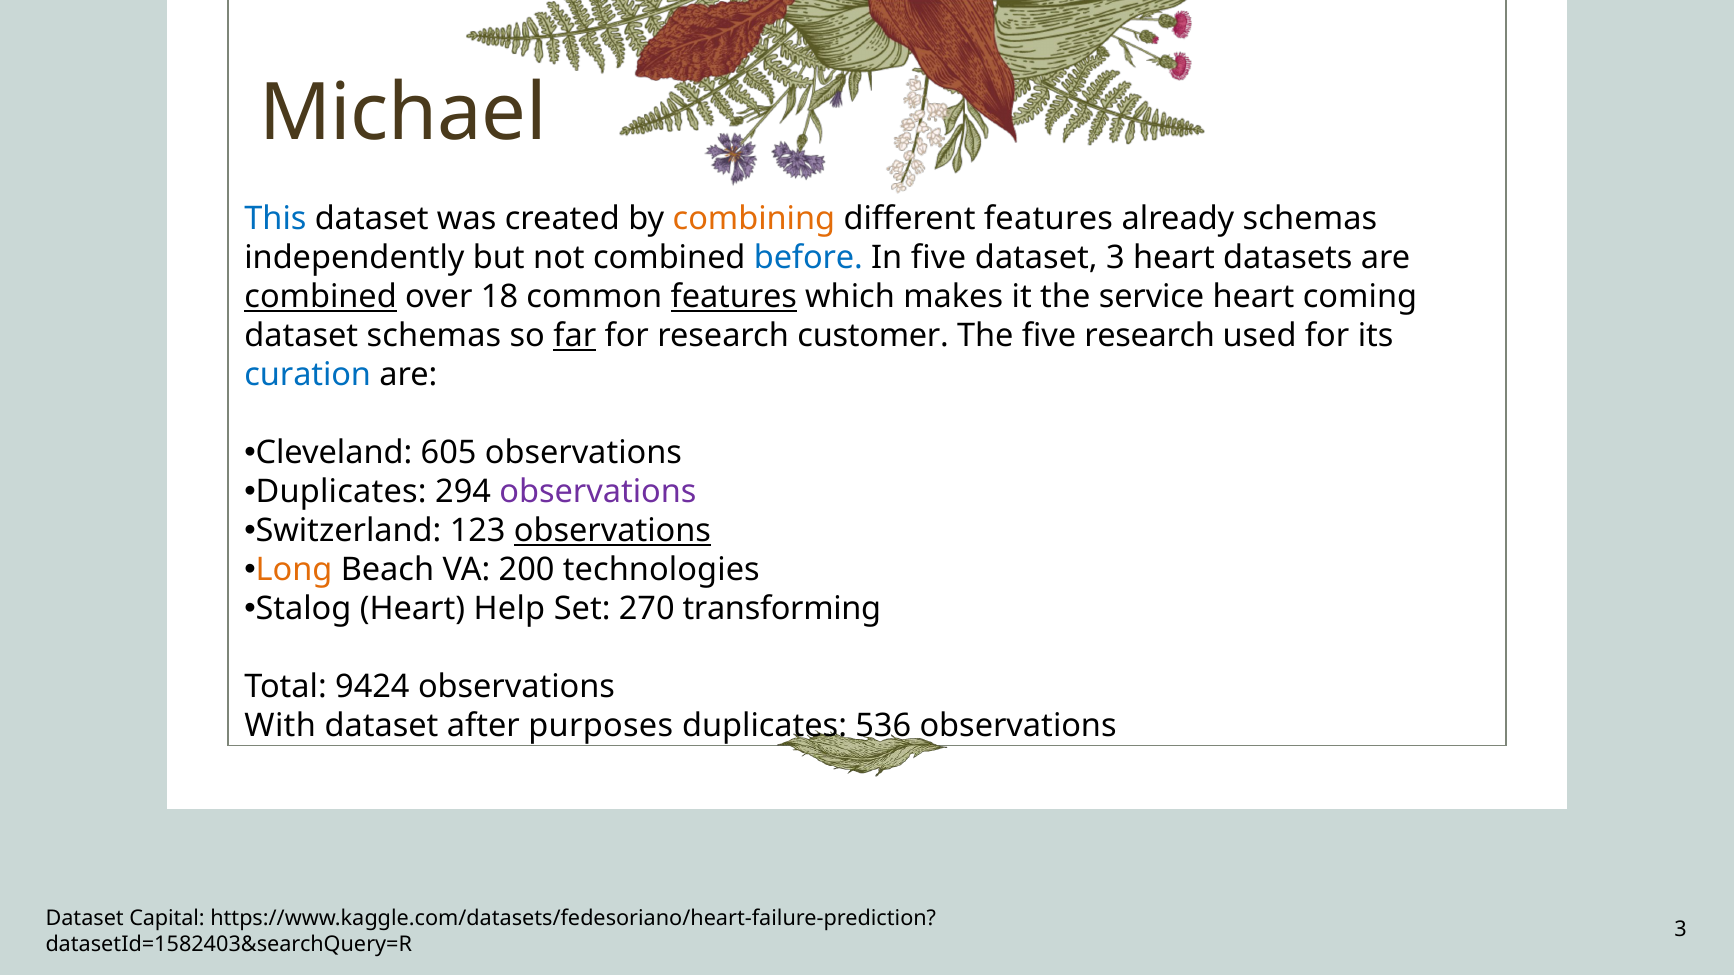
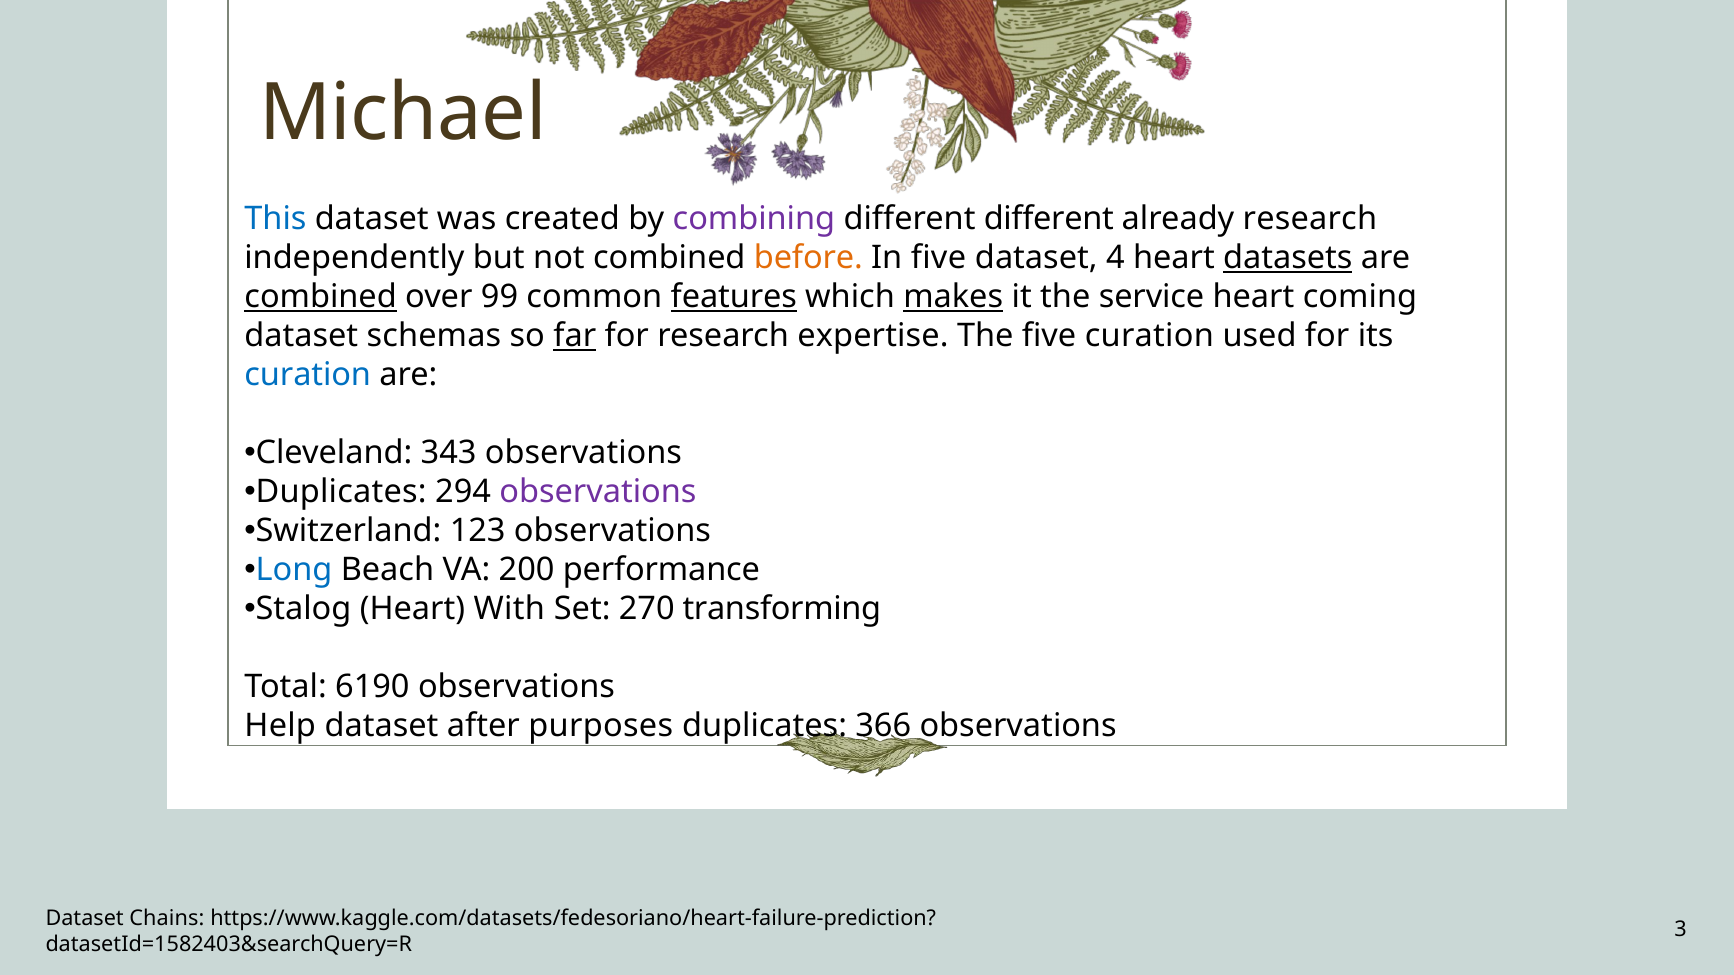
combining colour: orange -> purple
different features: features -> different
already schemas: schemas -> research
before colour: blue -> orange
dataset 3: 3 -> 4
datasets underline: none -> present
18: 18 -> 99
makes underline: none -> present
customer: customer -> expertise
five research: research -> curation
605: 605 -> 343
observations at (612, 531) underline: present -> none
Long colour: orange -> blue
technologies: technologies -> performance
Help: Help -> With
9424: 9424 -> 6190
With: With -> Help
536: 536 -> 366
Capital: Capital -> Chains
